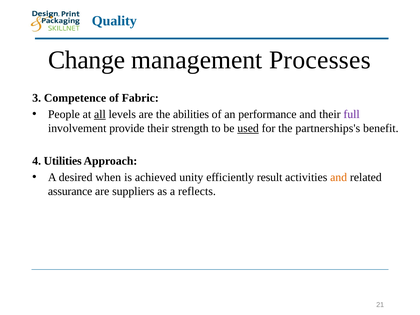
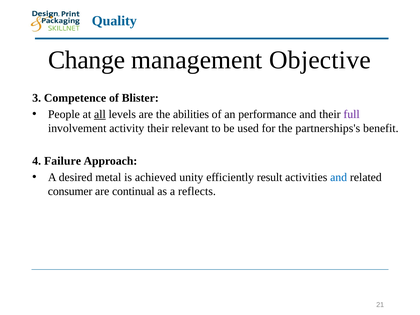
Processes: Processes -> Objective
Fabric: Fabric -> Blister
provide: provide -> activity
strength: strength -> relevant
used underline: present -> none
Utilities: Utilities -> Failure
when: when -> metal
and at (339, 177) colour: orange -> blue
assurance: assurance -> consumer
suppliers: suppliers -> continual
